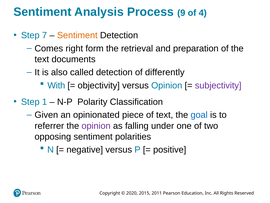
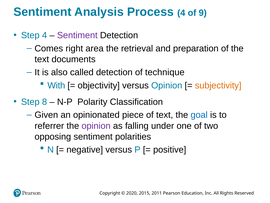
Process 9: 9 -> 4
4: 4 -> 9
Step 7: 7 -> 4
Sentiment at (77, 35) colour: orange -> purple
form: form -> area
differently: differently -> technique
subjectivity colour: purple -> orange
1: 1 -> 8
